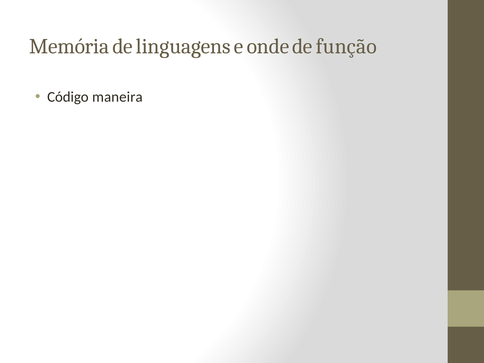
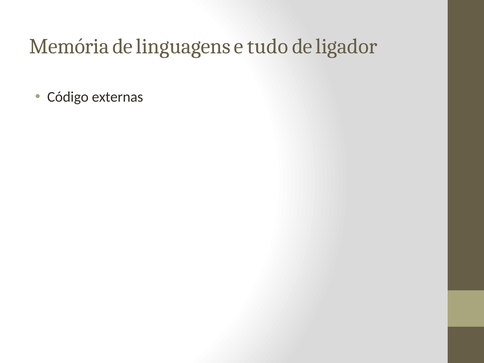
onde: onde -> tudo
função: função -> ligador
maneira: maneira -> externas
